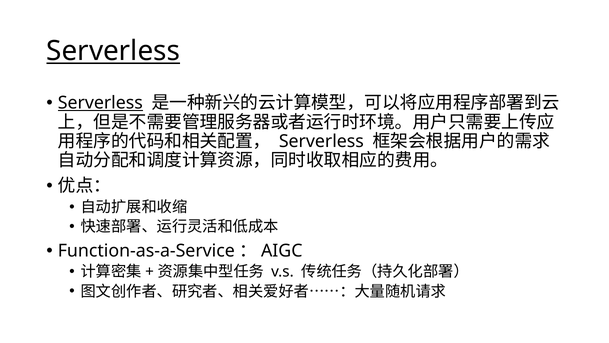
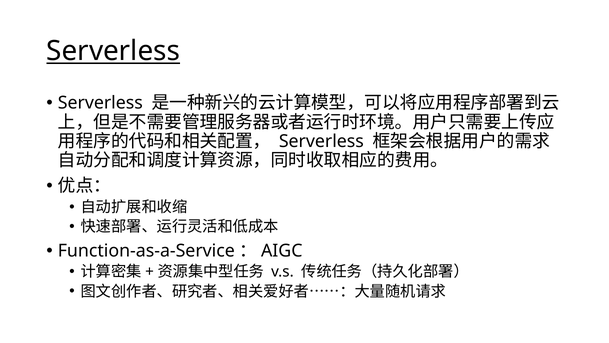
Serverless at (100, 103) underline: present -> none
